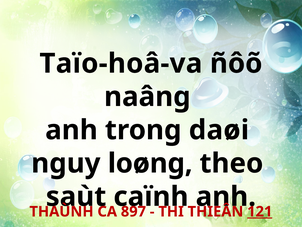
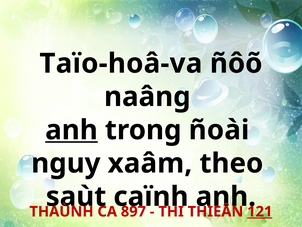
anh at (71, 130) underline: none -> present
daøi: daøi -> ñoài
loøng: loøng -> xaâm
